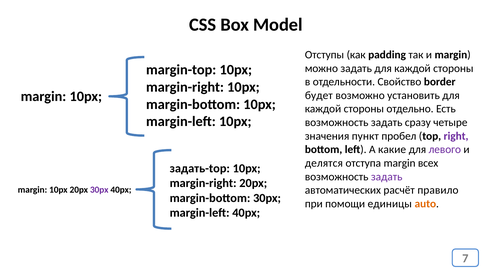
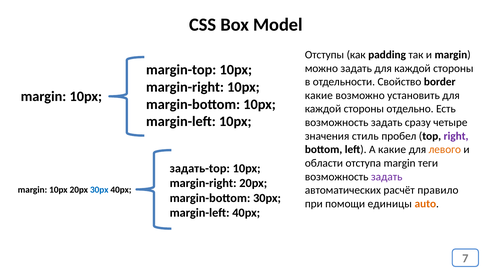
будет at (319, 95): будет -> какие
пункт: пункт -> стиль
левого colour: purple -> orange
делятся: делятся -> области
всех: всех -> теги
30px at (99, 190) colour: purple -> blue
